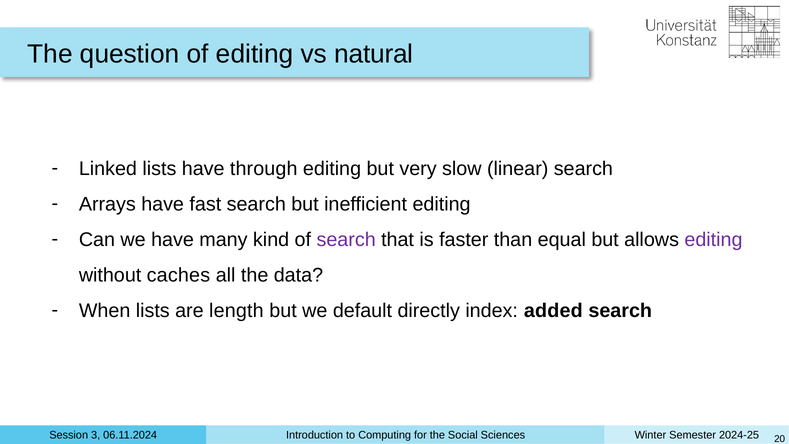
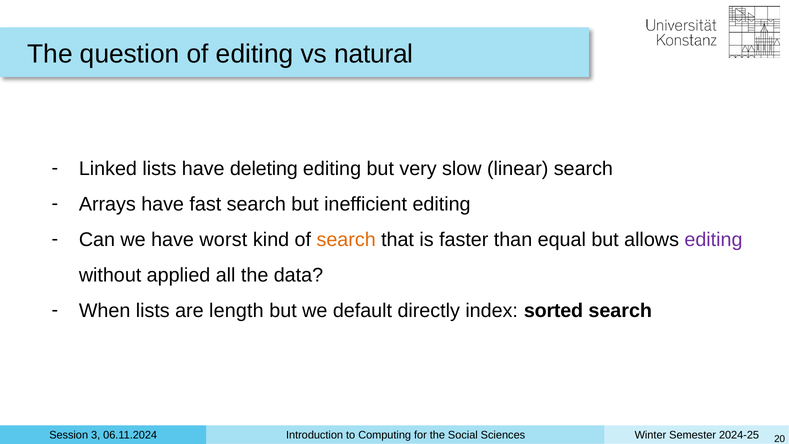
through: through -> deleting
many: many -> worst
search at (346, 240) colour: purple -> orange
caches: caches -> applied
added: added -> sorted
